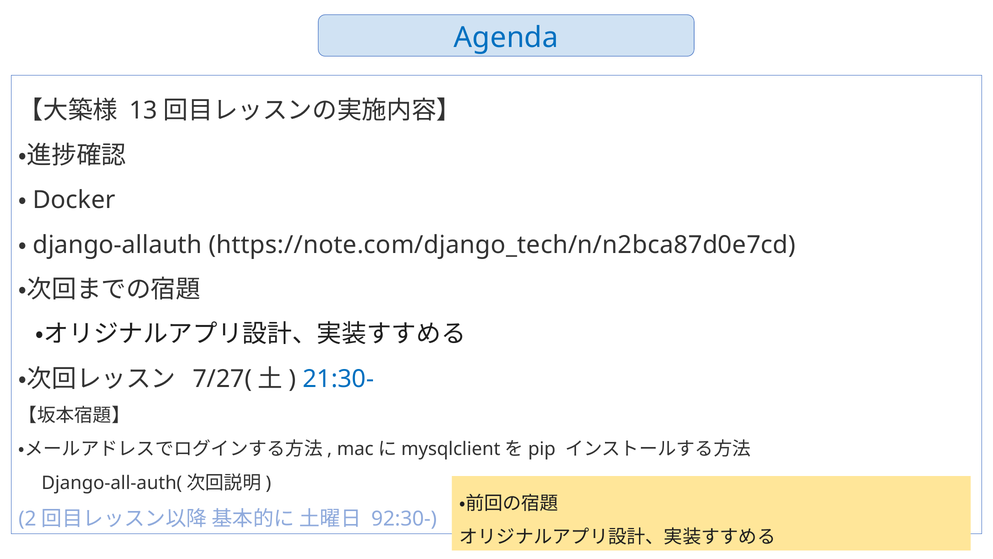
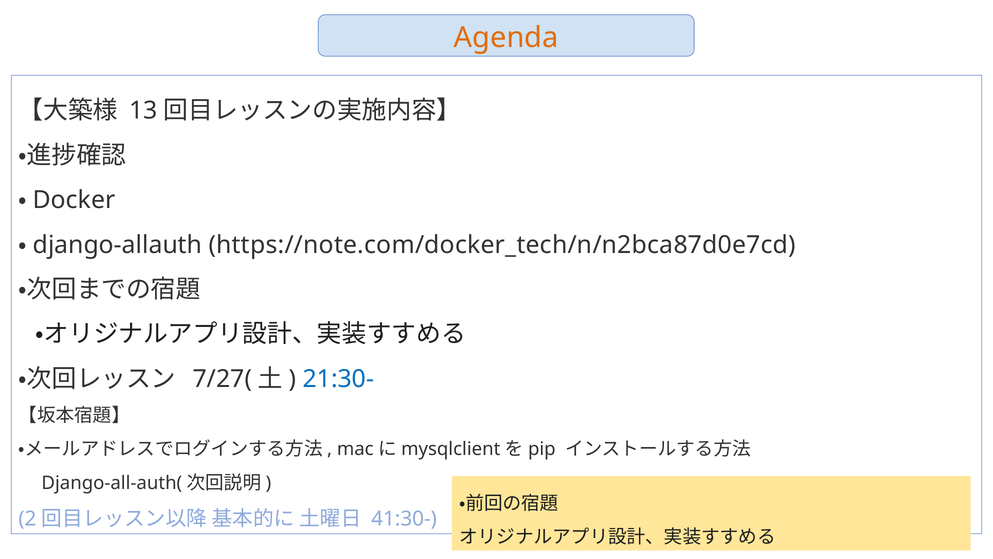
Agenda colour: blue -> orange
https://note.com/django_tech/n/n2bca87d0e7cd: https://note.com/django_tech/n/n2bca87d0e7cd -> https://note.com/docker_tech/n/n2bca87d0e7cd
92:30-: 92:30- -> 41:30-
